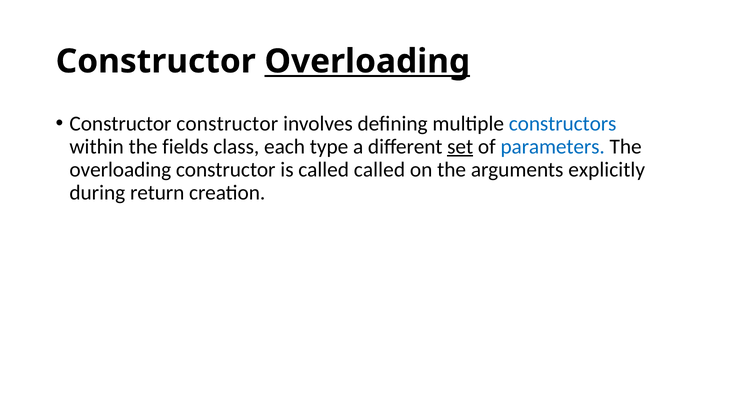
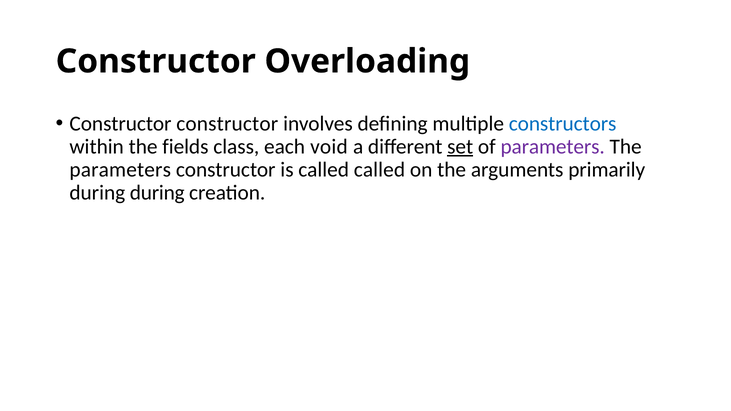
Overloading at (367, 61) underline: present -> none
type: type -> void
parameters at (553, 147) colour: blue -> purple
overloading at (120, 170): overloading -> parameters
explicitly: explicitly -> primarily
during return: return -> during
